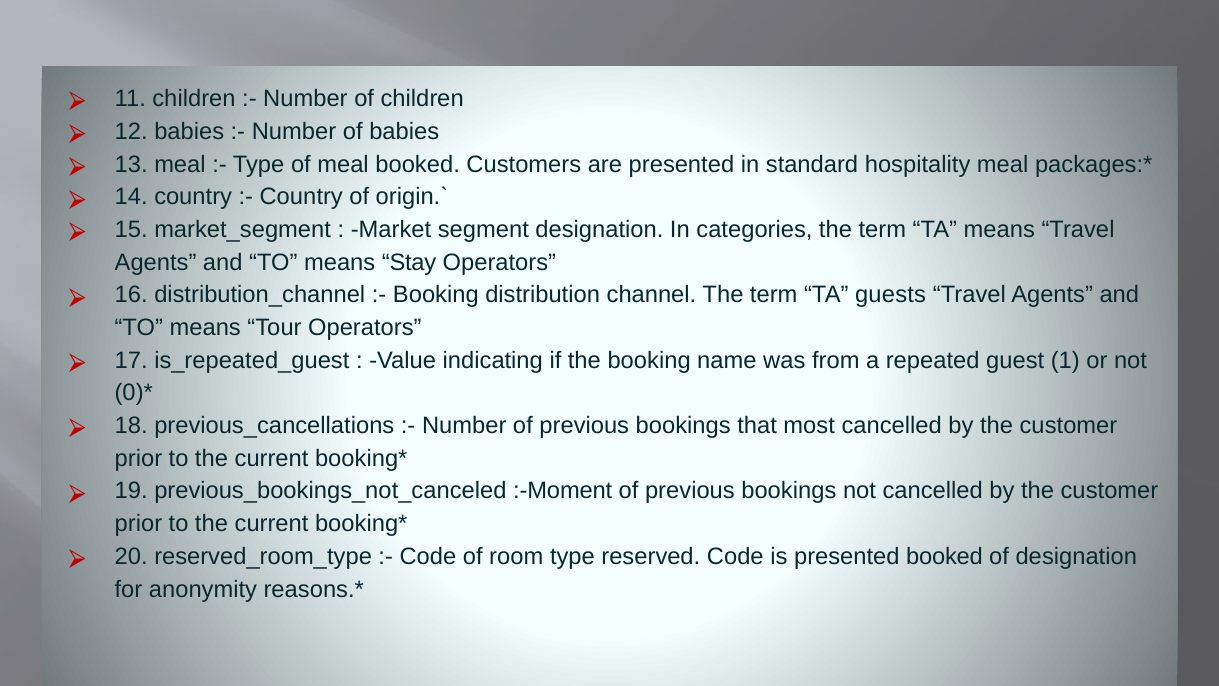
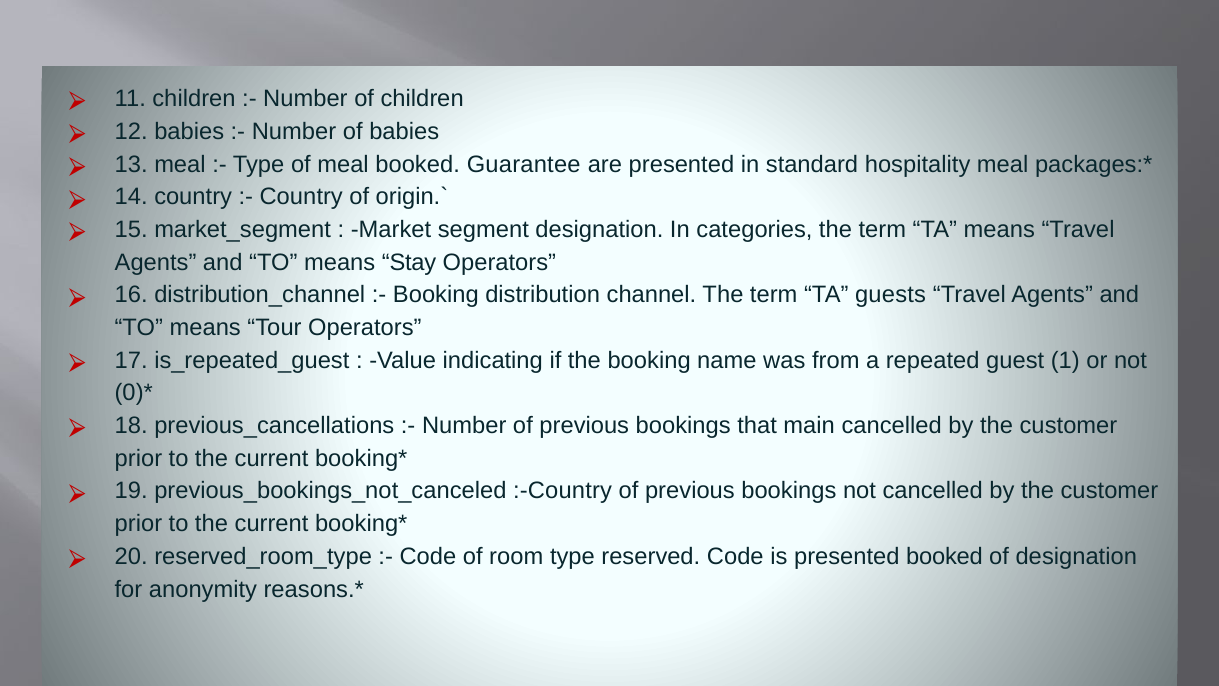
Customers: Customers -> Guarantee
most: most -> main
:-Moment: :-Moment -> :-Country
